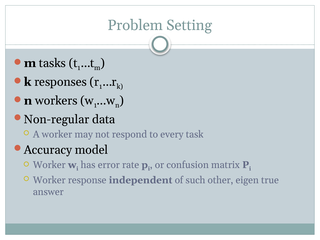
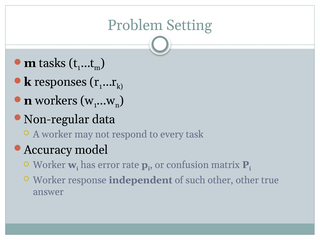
other eigen: eigen -> other
